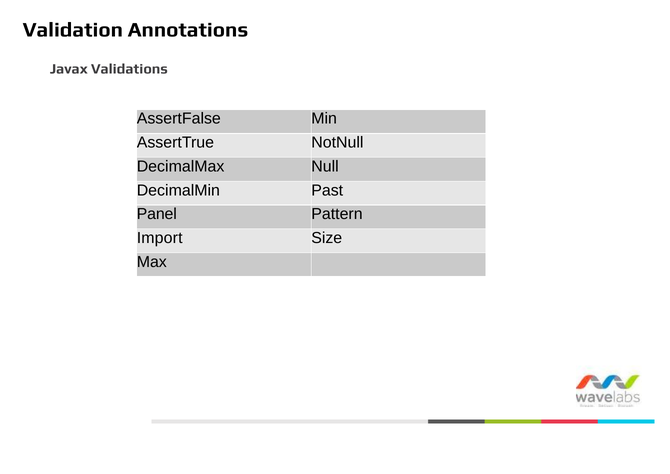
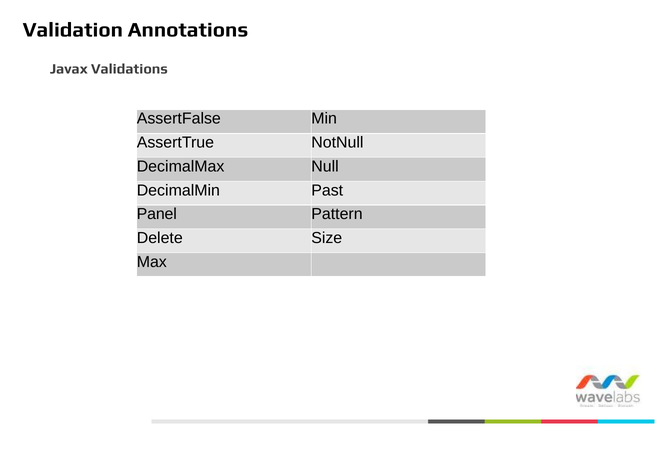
Import: Import -> Delete
